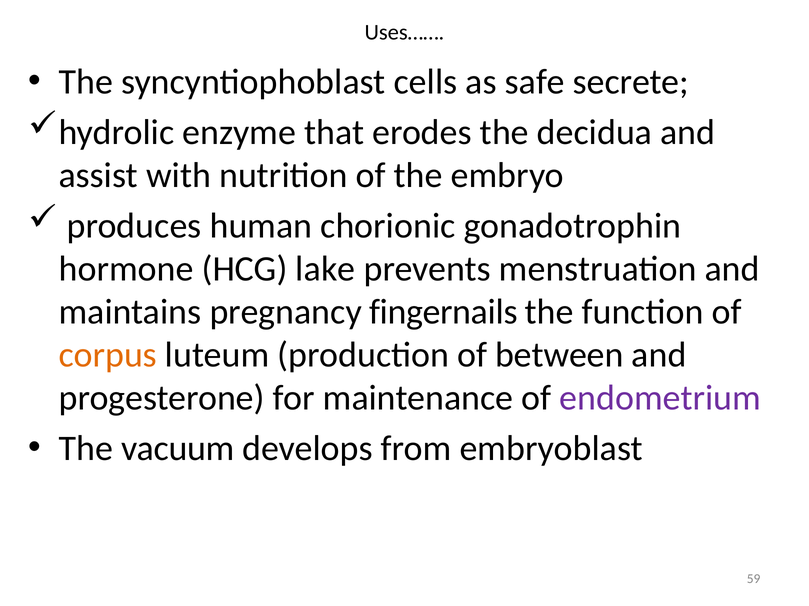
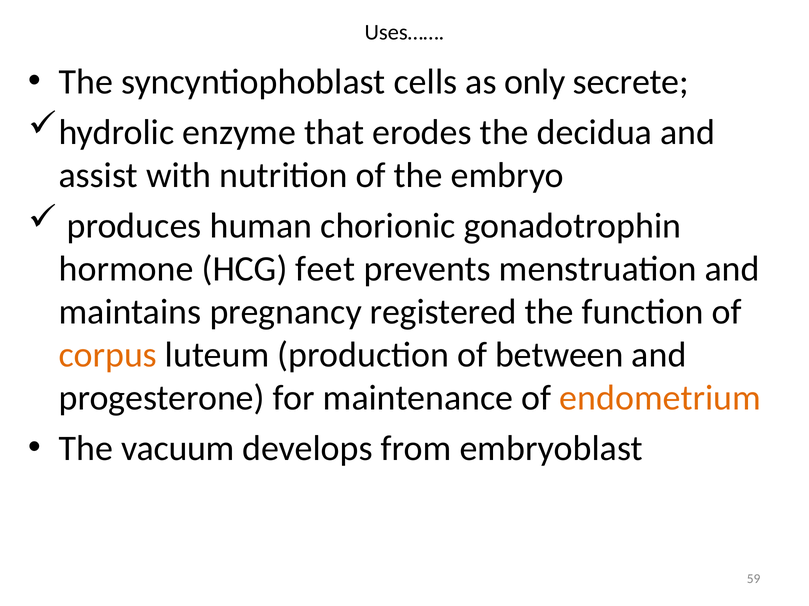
safe: safe -> only
lake: lake -> feet
fingernails: fingernails -> registered
endometrium colour: purple -> orange
